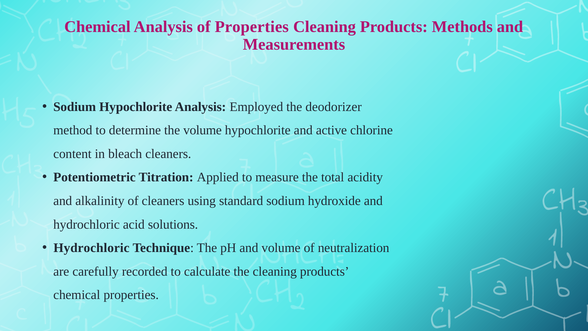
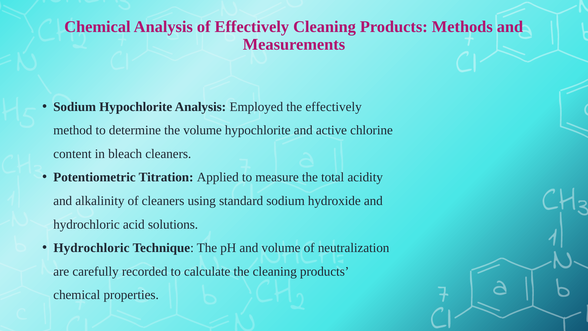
of Properties: Properties -> Effectively
the deodorizer: deodorizer -> effectively
